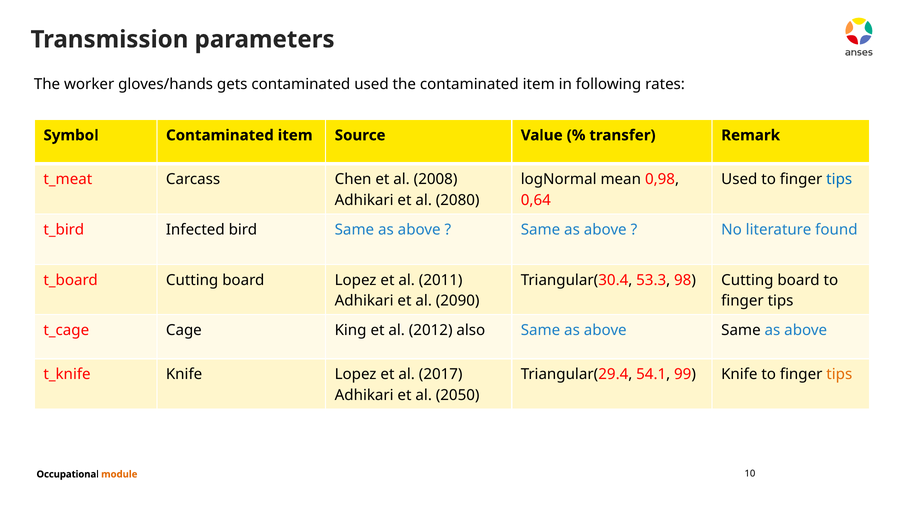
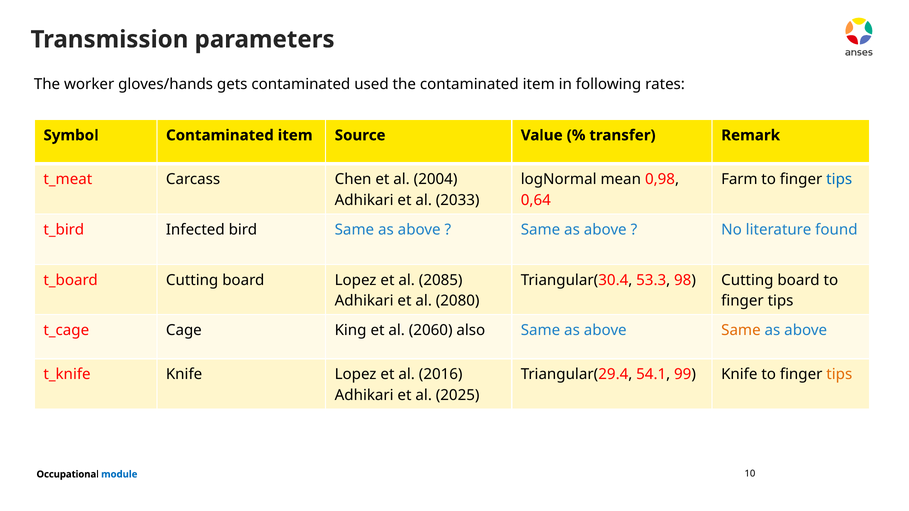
2008: 2008 -> 2004
Used at (739, 180): Used -> Farm
2080: 2080 -> 2033
2011: 2011 -> 2085
2090: 2090 -> 2080
2012: 2012 -> 2060
Same at (741, 331) colour: black -> orange
2017: 2017 -> 2016
2050: 2050 -> 2025
module colour: orange -> blue
